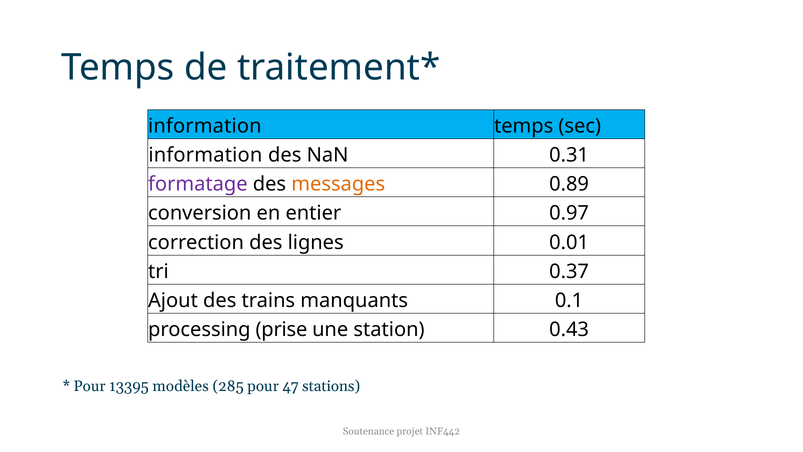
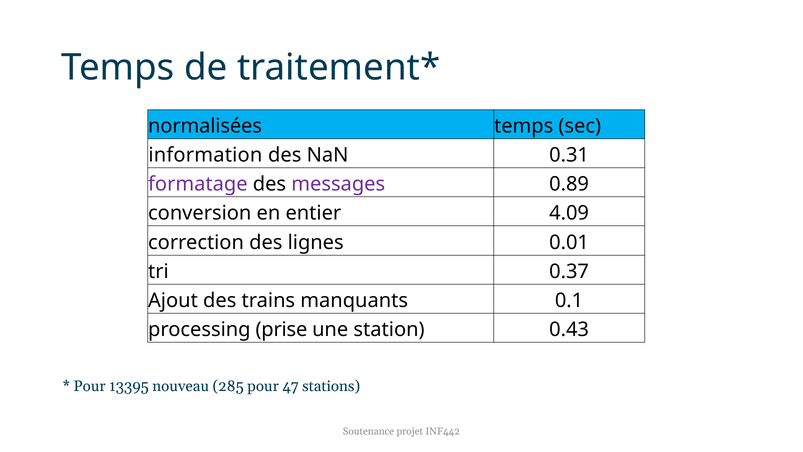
information at (205, 126): information -> normalisées
messages colour: orange -> purple
0.97: 0.97 -> 4.09
modèles: modèles -> nouveau
